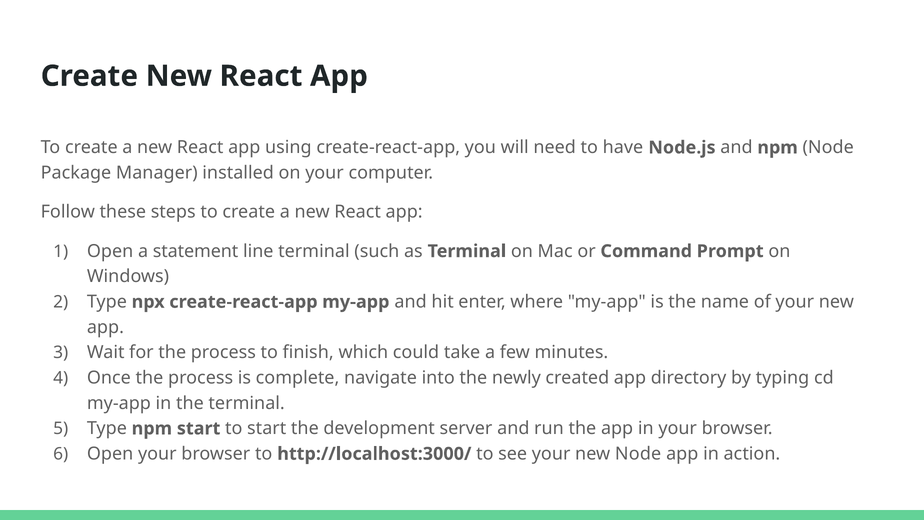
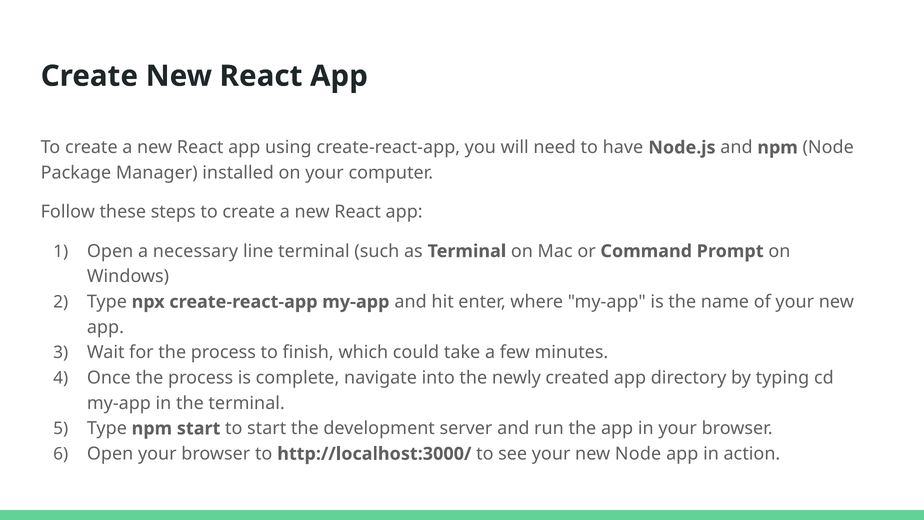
statement: statement -> necessary
